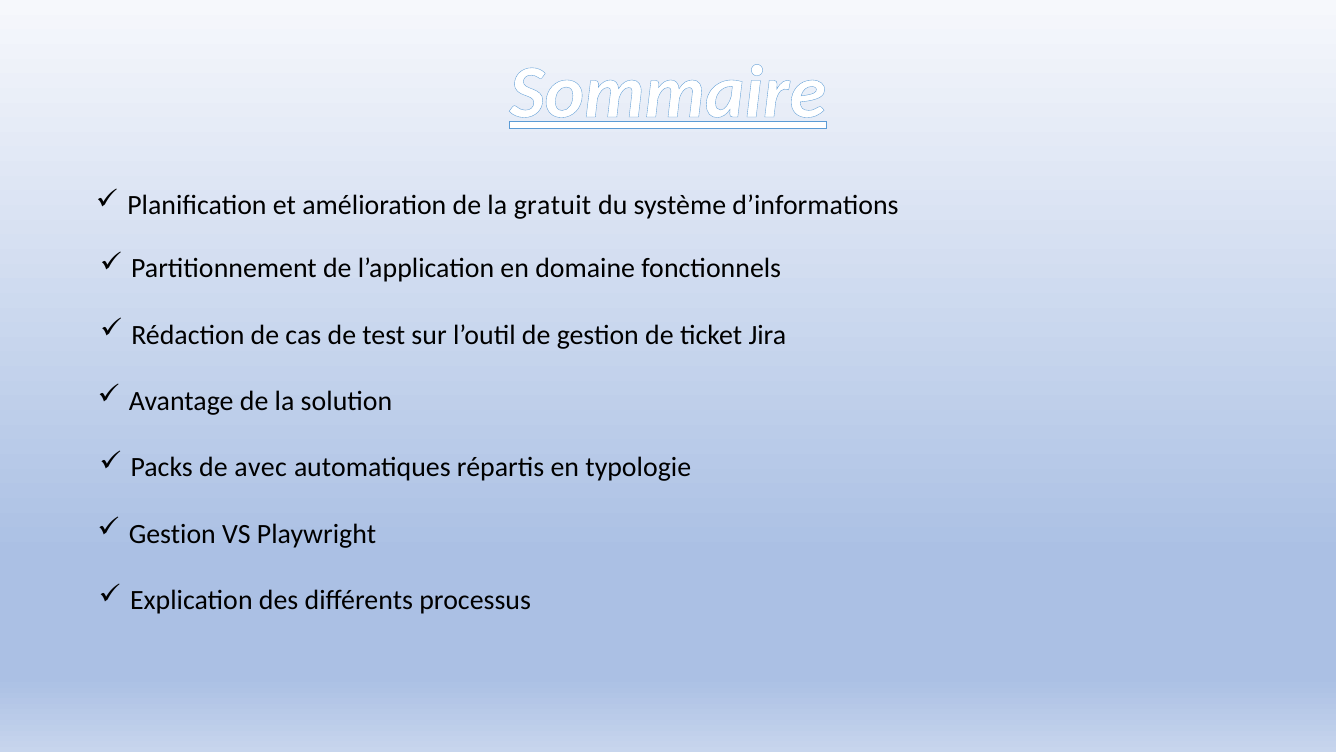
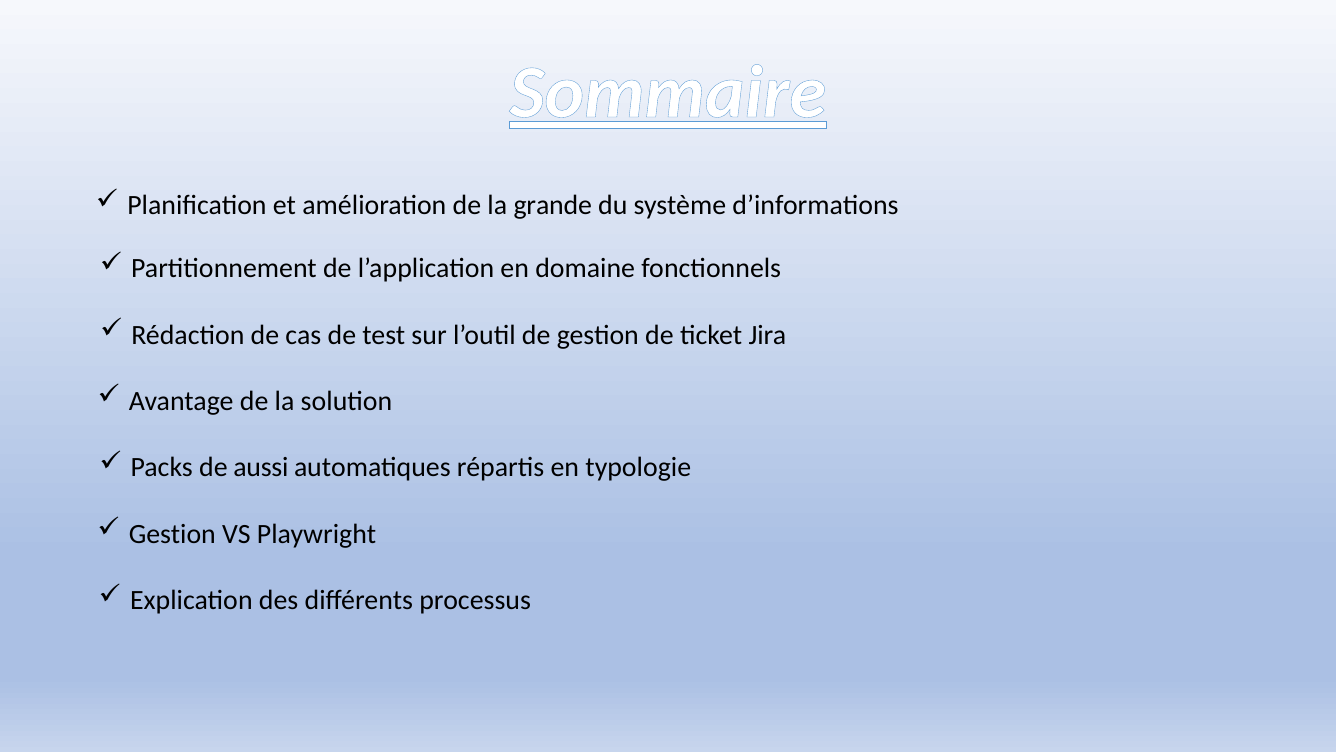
gratuit: gratuit -> grande
avec: avec -> aussi
